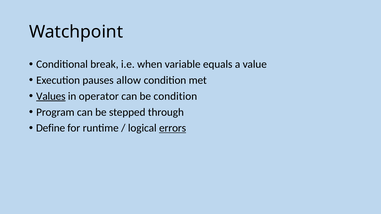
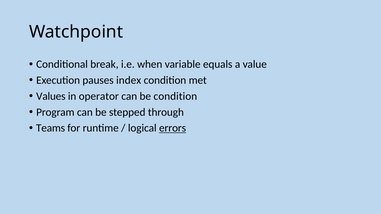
allow: allow -> index
Values underline: present -> none
Define: Define -> Teams
